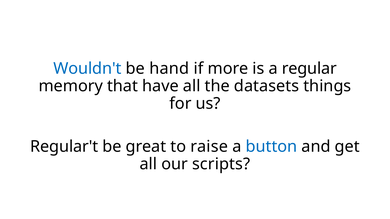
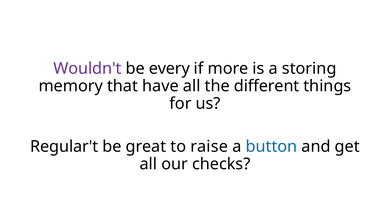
Wouldn't colour: blue -> purple
hand: hand -> every
regular: regular -> storing
datasets: datasets -> different
scripts: scripts -> checks
